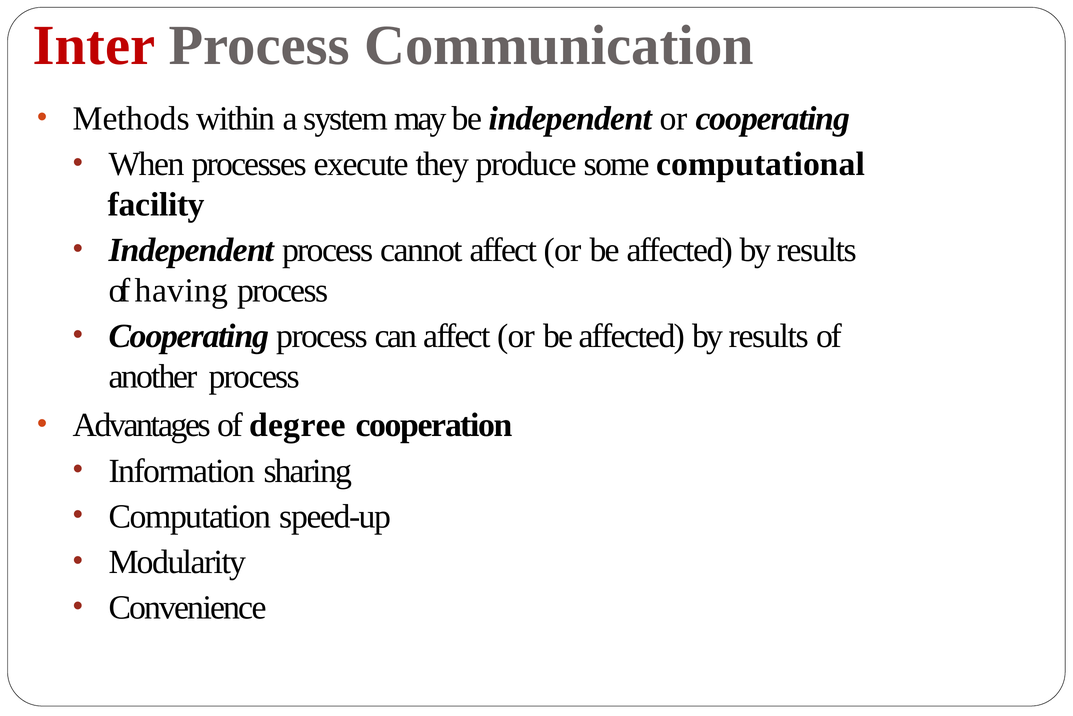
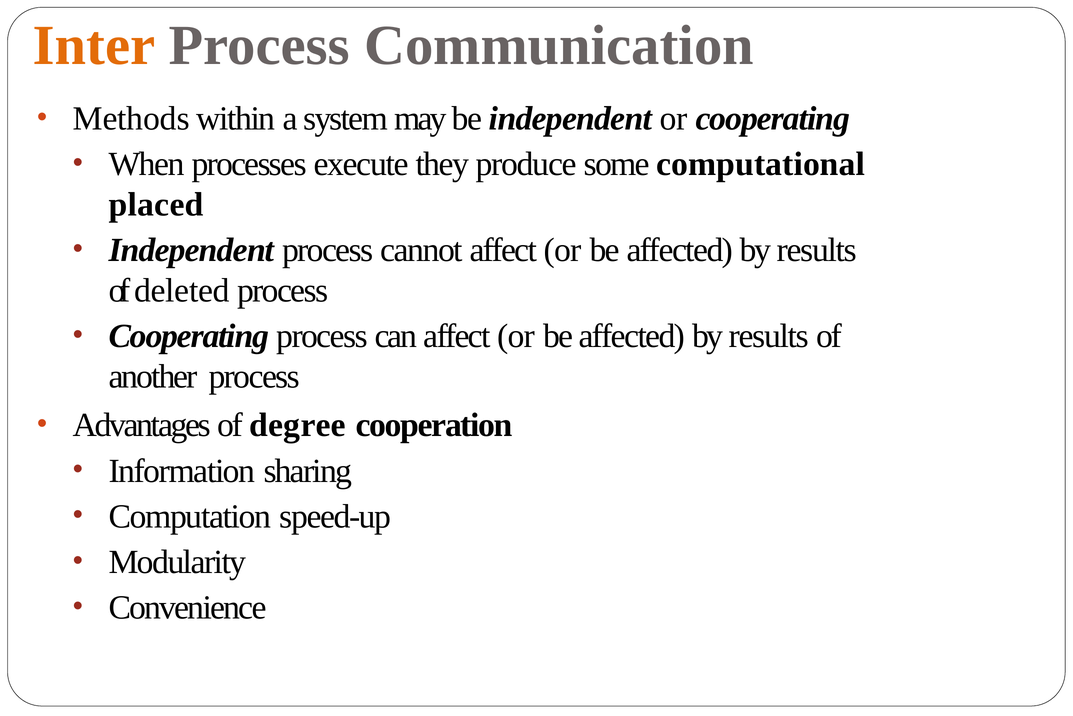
Inter colour: red -> orange
facility: facility -> placed
having: having -> deleted
